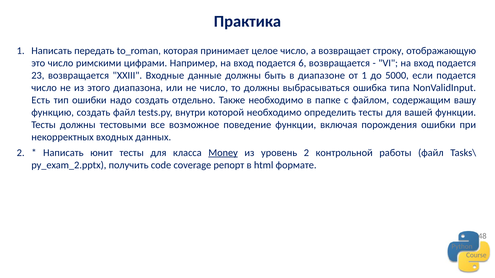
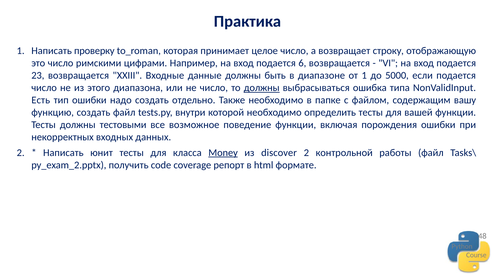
передать: передать -> проверку
должны at (262, 88) underline: none -> present
уровень: уровень -> discover
